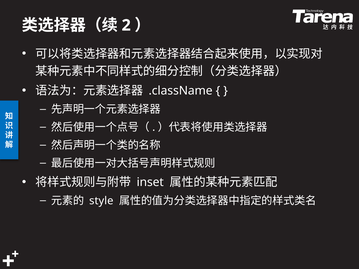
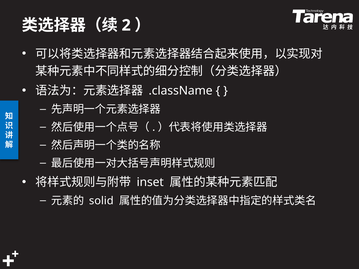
style: style -> solid
